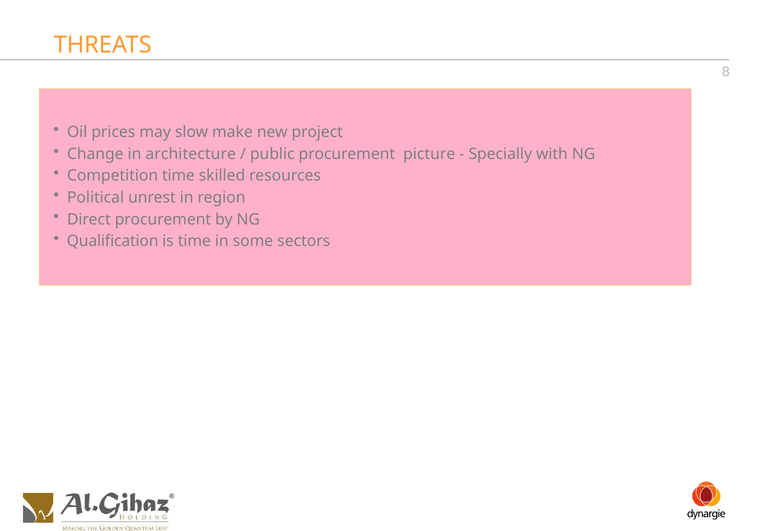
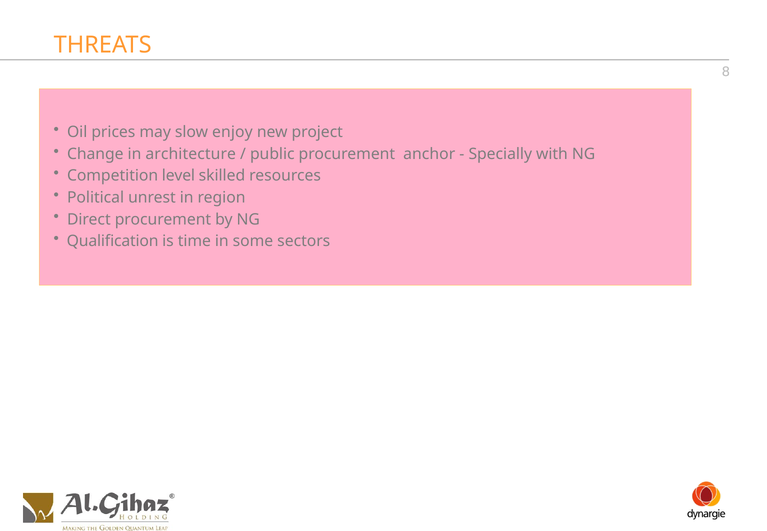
make: make -> enjoy
picture: picture -> anchor
Competition time: time -> level
